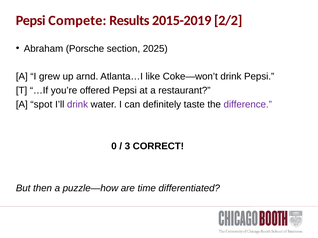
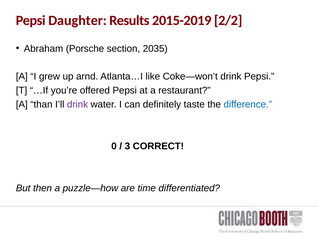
Compete: Compete -> Daughter
2025: 2025 -> 2035
spot: spot -> than
difference colour: purple -> blue
